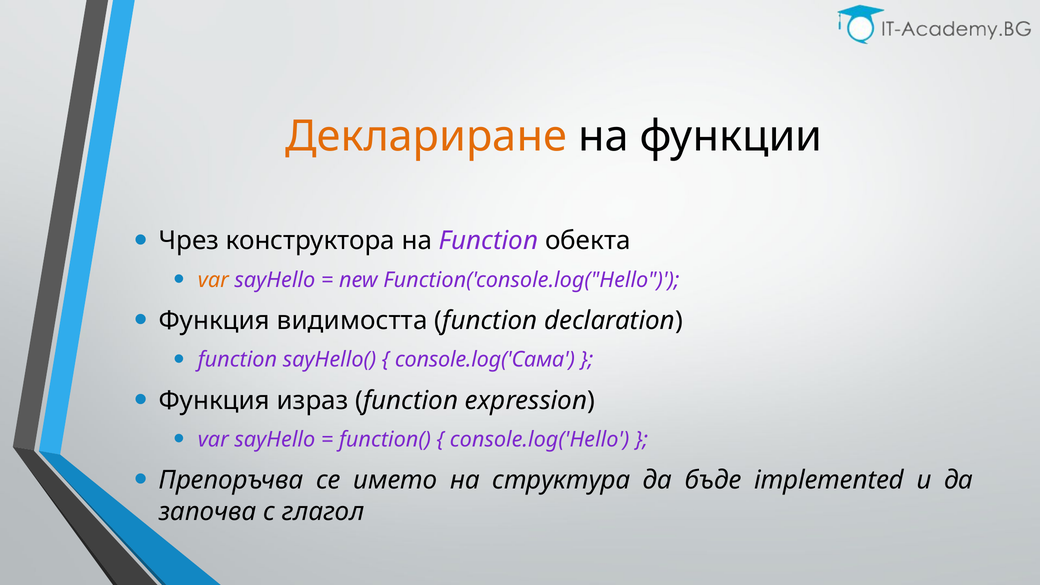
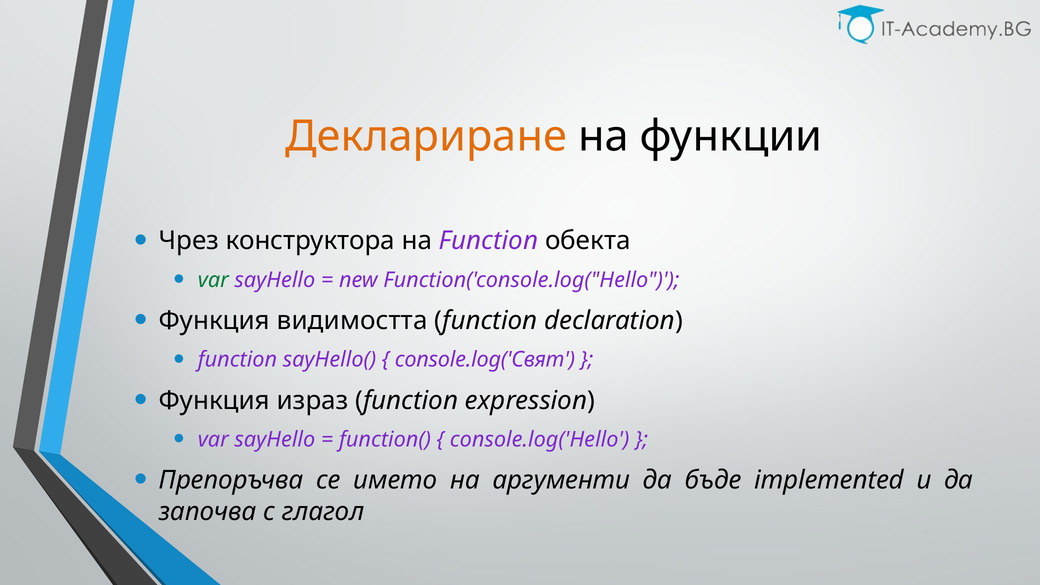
var at (213, 280) colour: orange -> green
console.log('Сама: console.log('Сама -> console.log('Свят
структура: структура -> аргументи
